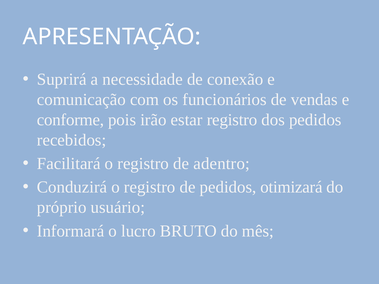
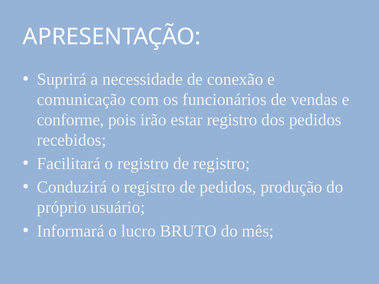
de adentro: adentro -> registro
otimizará: otimizará -> produção
